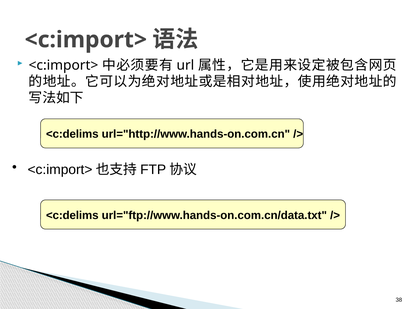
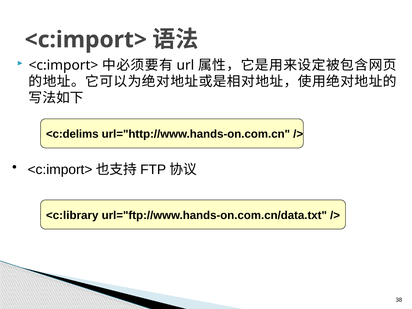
<c:delims at (72, 215): <c:delims -> <c:library
